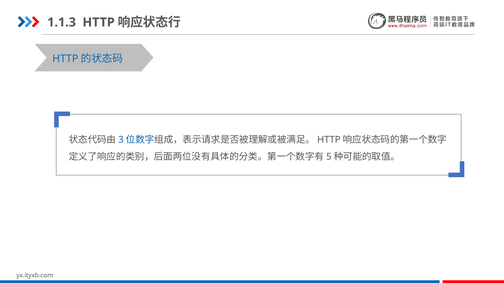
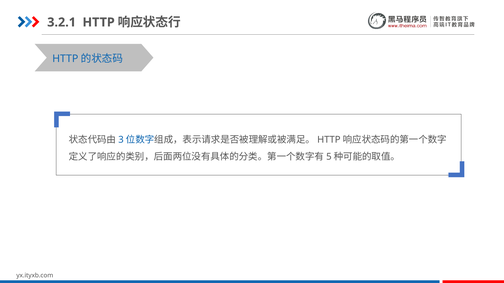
1.1.3: 1.1.3 -> 3.2.1
